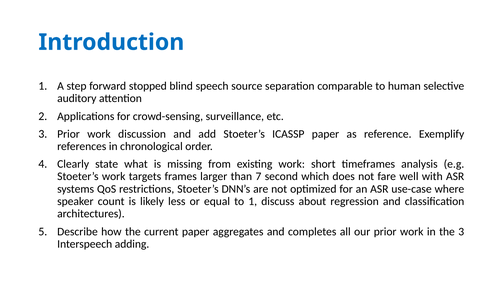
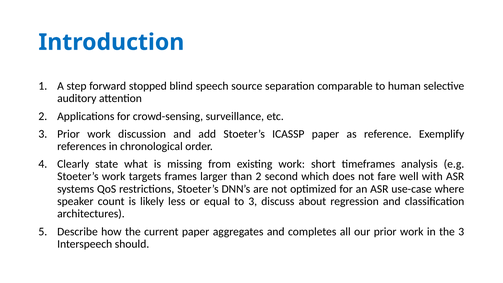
than 7: 7 -> 2
to 1: 1 -> 3
adding: adding -> should
